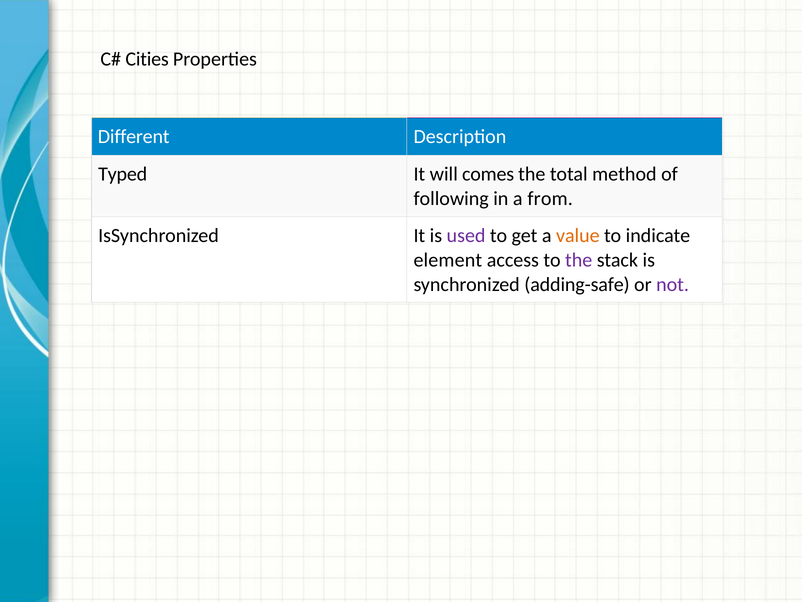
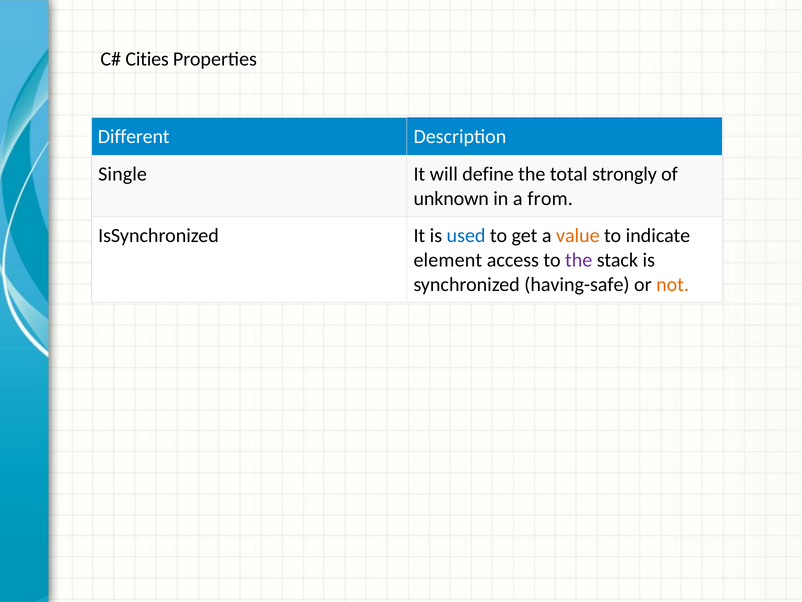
Typed: Typed -> Single
comes: comes -> define
method: method -> strongly
following: following -> unknown
used colour: purple -> blue
adding-safe: adding-safe -> having-safe
not colour: purple -> orange
